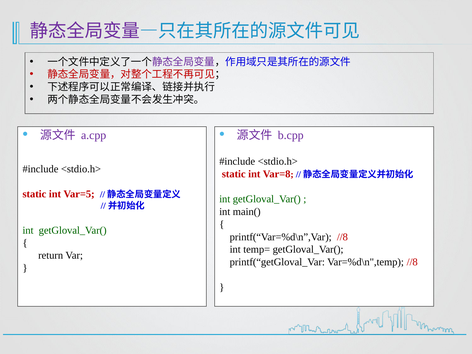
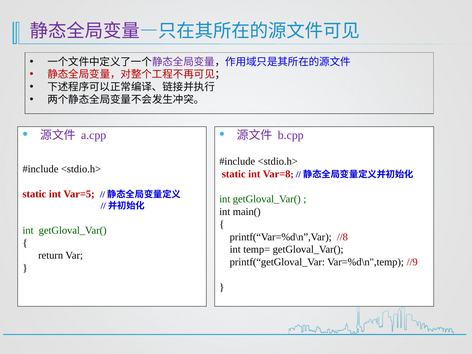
Var=%d\n",temp //8: //8 -> //9
